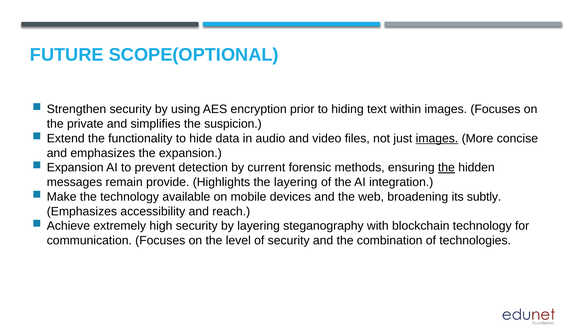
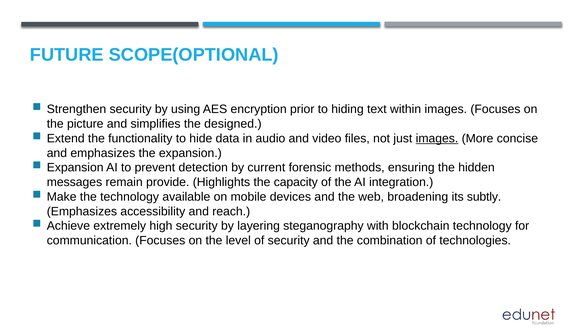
private: private -> picture
suspicion: suspicion -> designed
the at (446, 168) underline: present -> none
the layering: layering -> capacity
